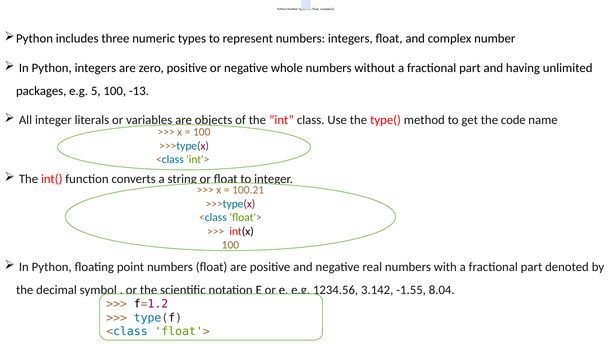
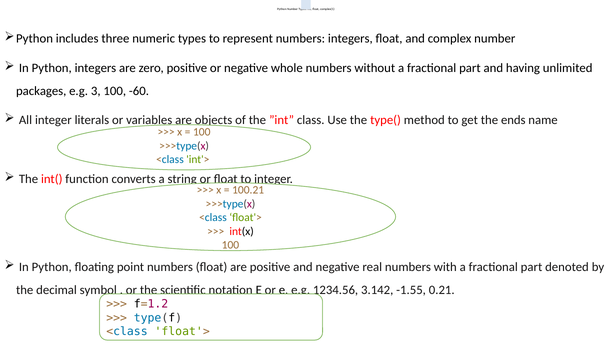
5: 5 -> 3
-13: -13 -> -60
code: code -> ends
8.04: 8.04 -> 0.21
